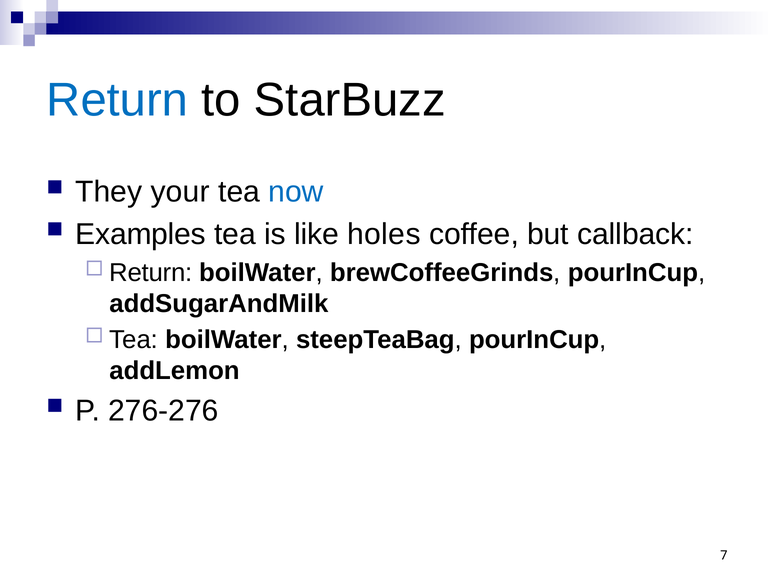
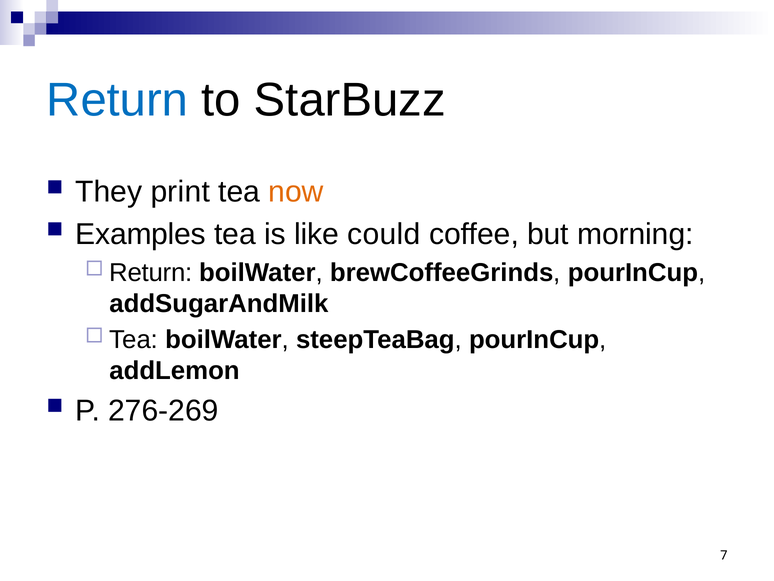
your: your -> print
now colour: blue -> orange
holes: holes -> could
callback: callback -> morning
276-276: 276-276 -> 276-269
